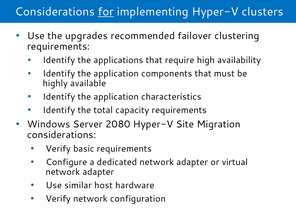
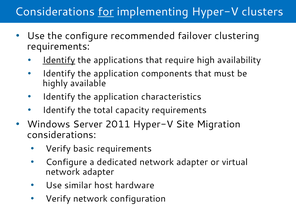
the upgrades: upgrades -> configure
Identify at (59, 60) underline: none -> present
2080: 2080 -> 2011
